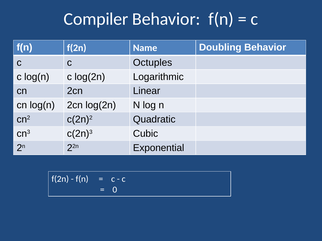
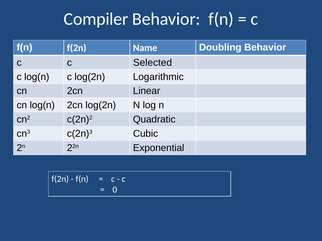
Octuples: Octuples -> Selected
